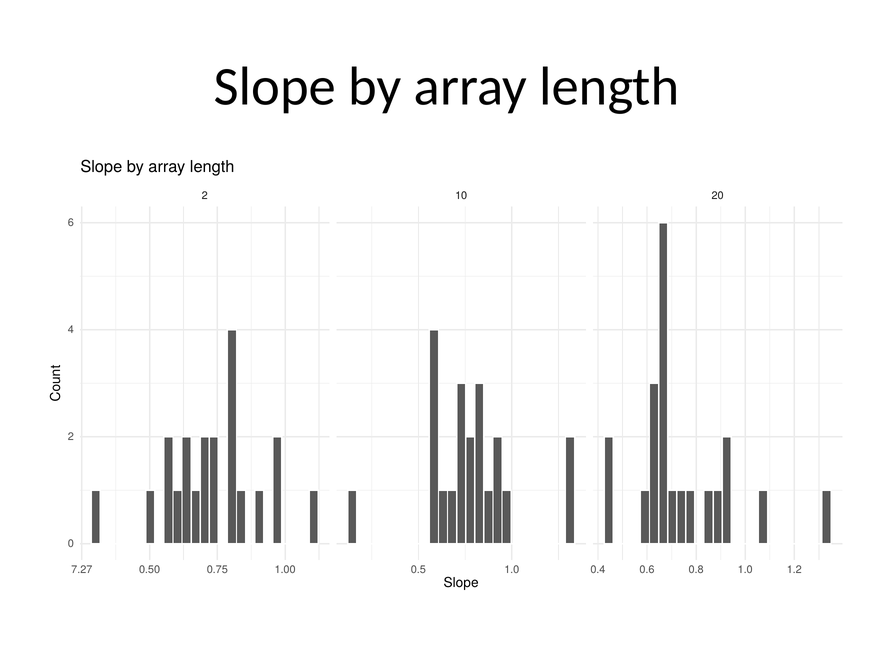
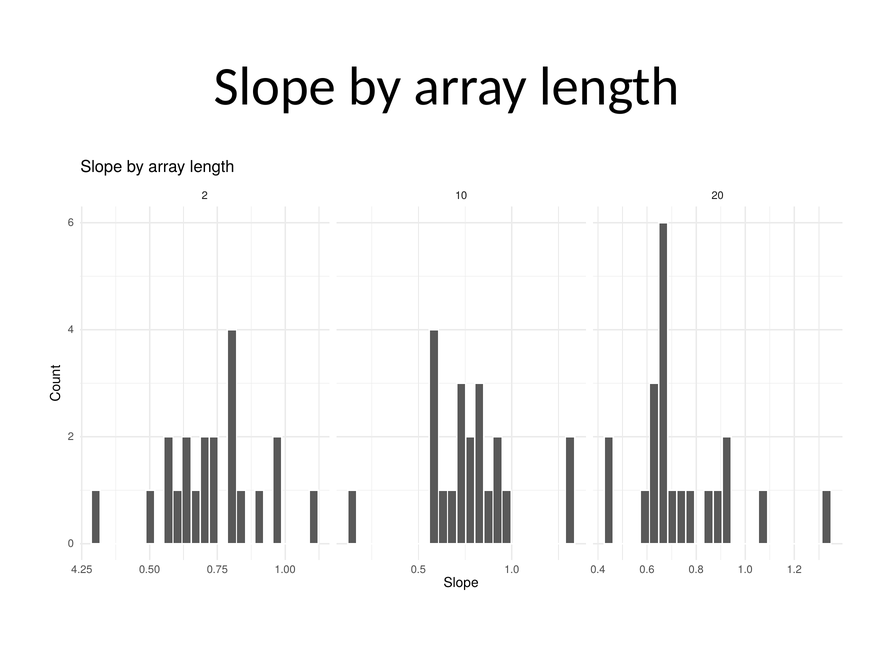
7.27: 7.27 -> 4.25
